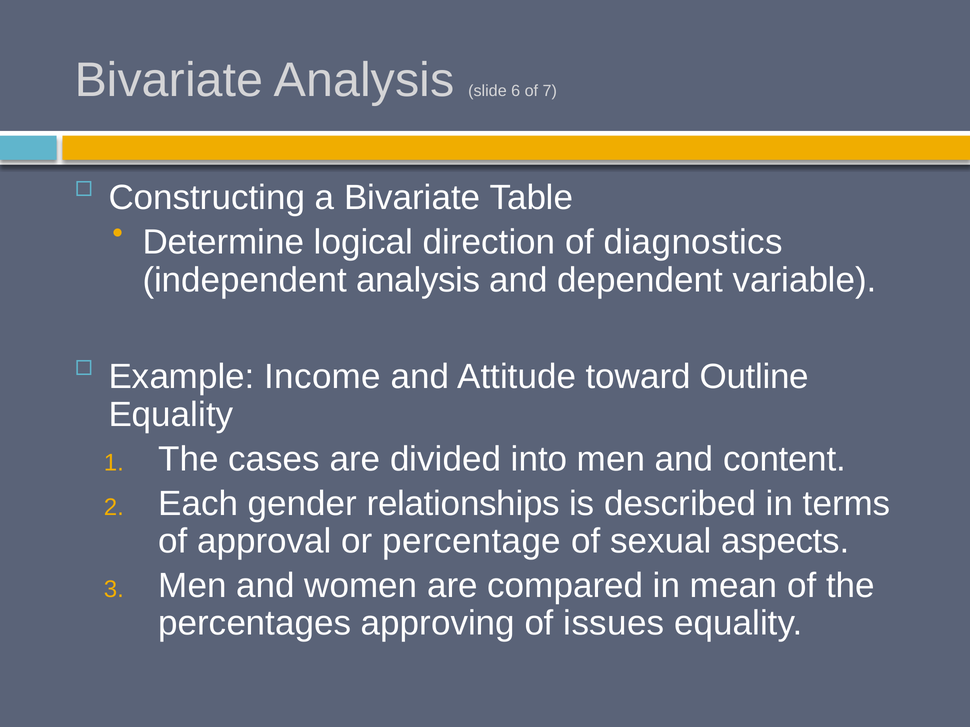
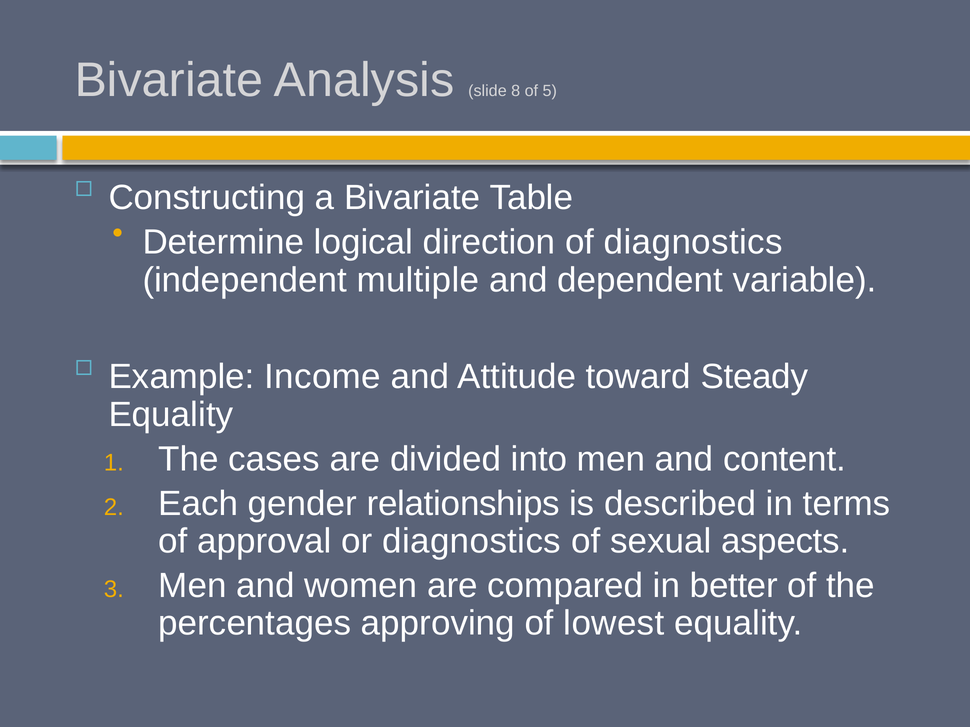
6: 6 -> 8
7: 7 -> 5
independent analysis: analysis -> multiple
Outline: Outline -> Steady
or percentage: percentage -> diagnostics
mean: mean -> better
issues: issues -> lowest
